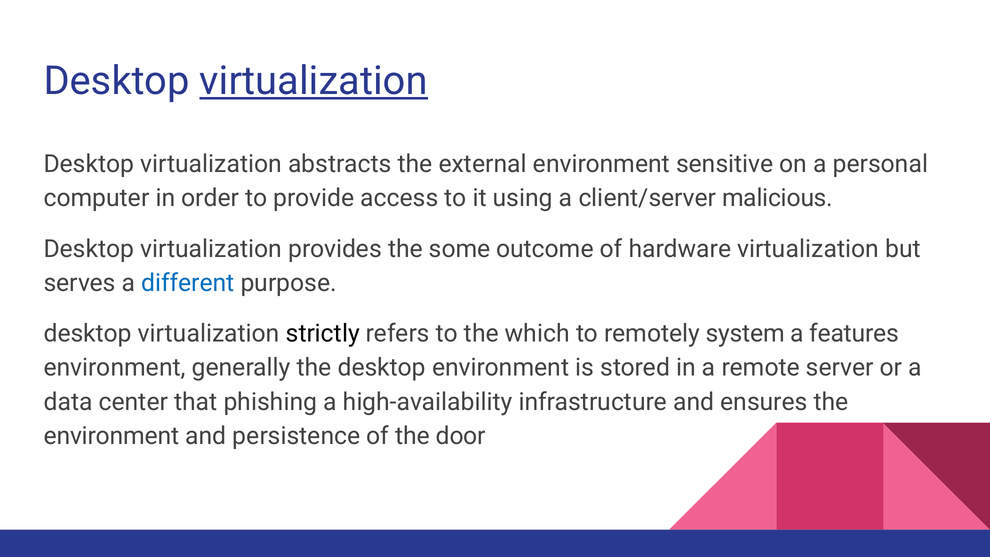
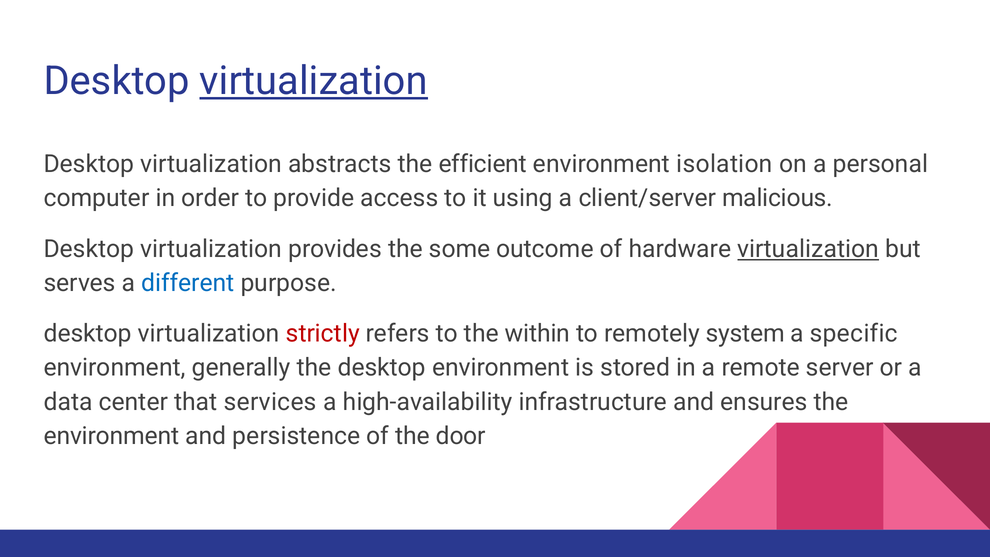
external: external -> efficient
sensitive: sensitive -> isolation
virtualization at (808, 249) underline: none -> present
strictly colour: black -> red
which: which -> within
features: features -> specific
phishing: phishing -> services
